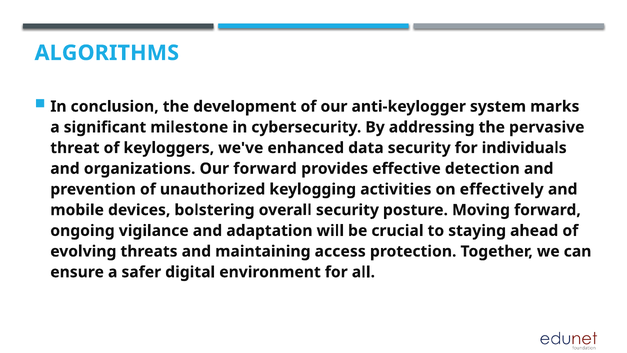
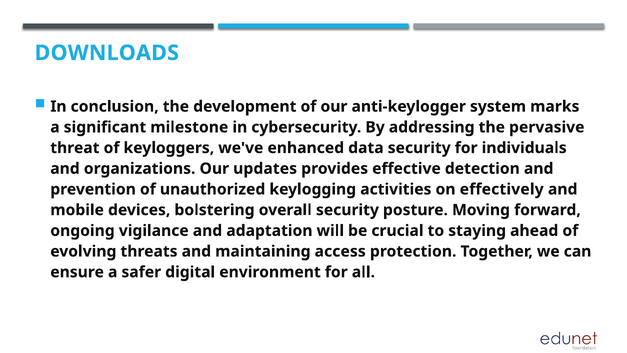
ALGORITHMS: ALGORITHMS -> DOWNLOADS
Our forward: forward -> updates
